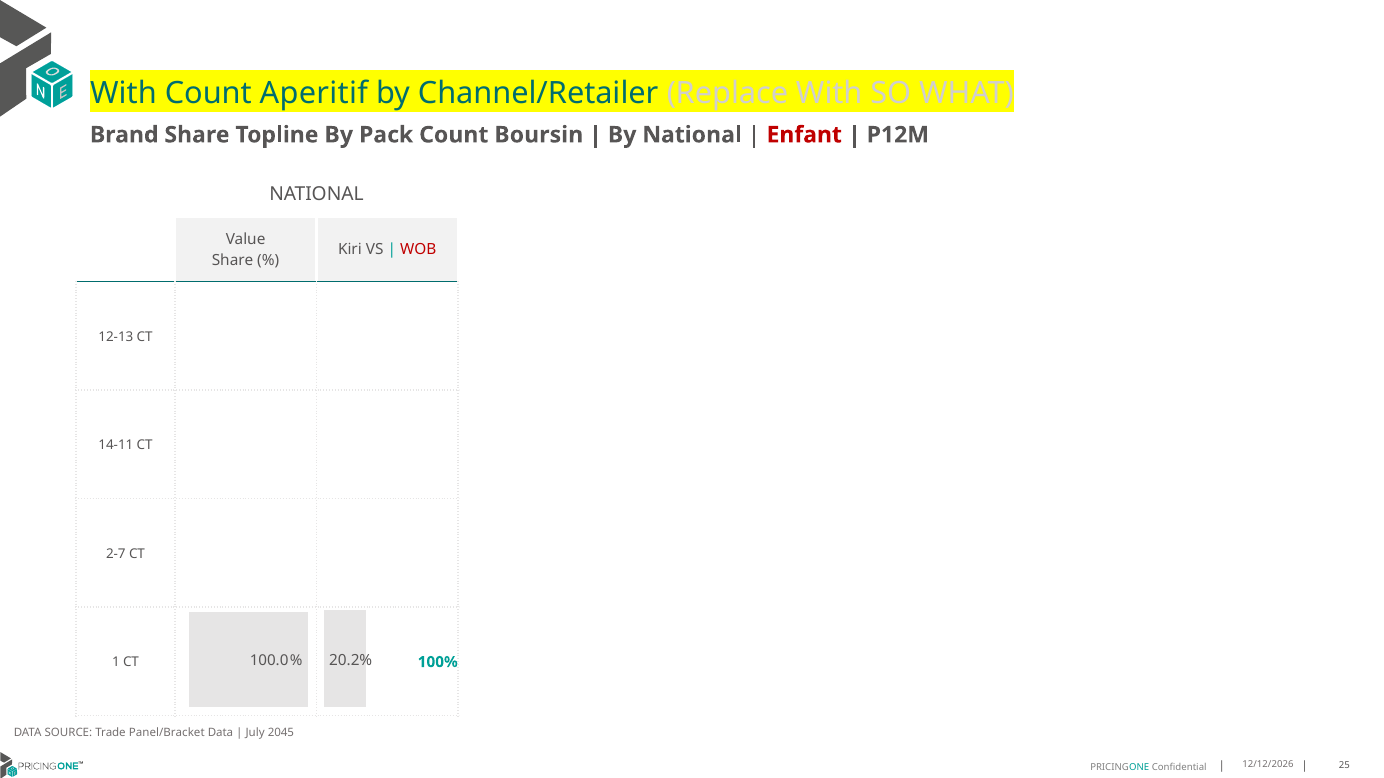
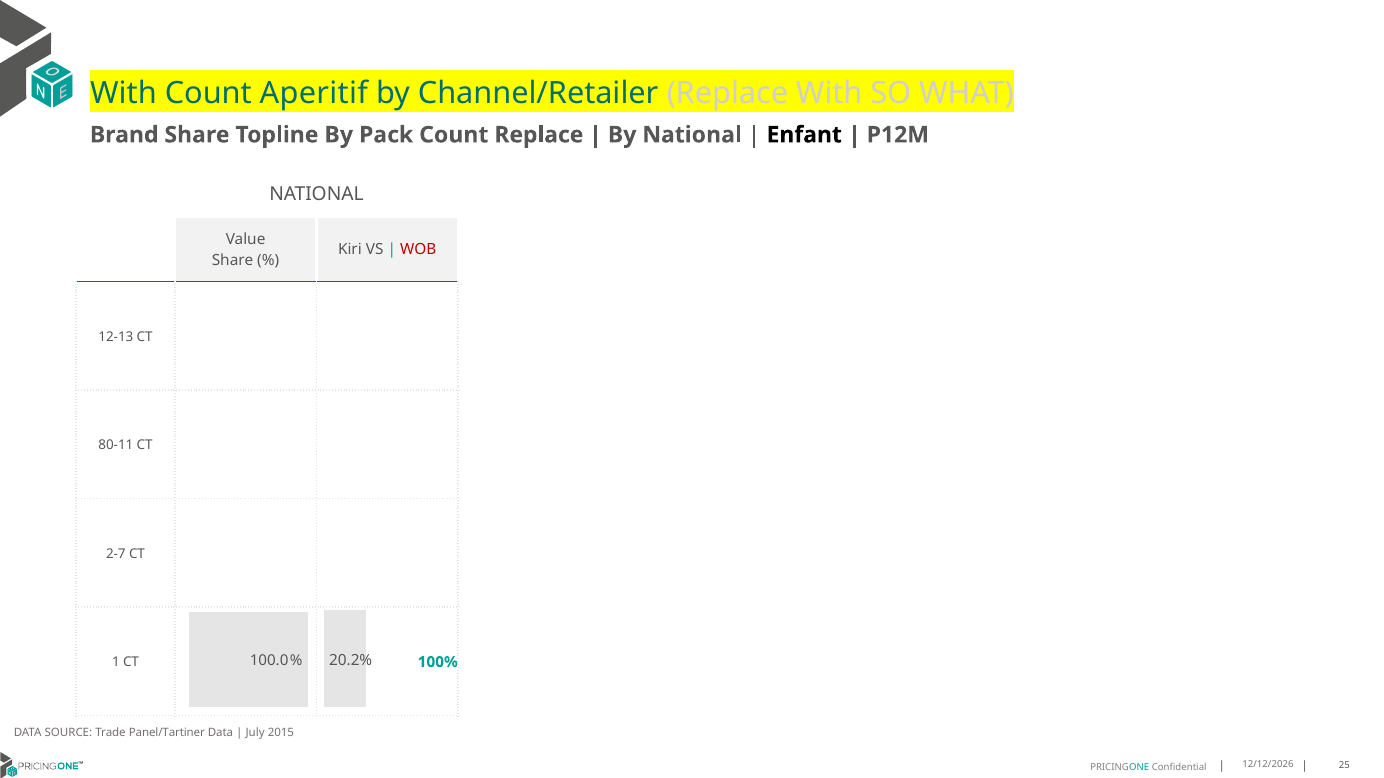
Count Boursin: Boursin -> Replace
Enfant colour: red -> black
14-11: 14-11 -> 80-11
Panel/Bracket: Panel/Bracket -> Panel/Tartiner
2045: 2045 -> 2015
